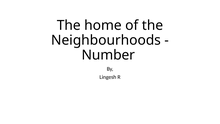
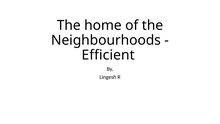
Number: Number -> Efficient
